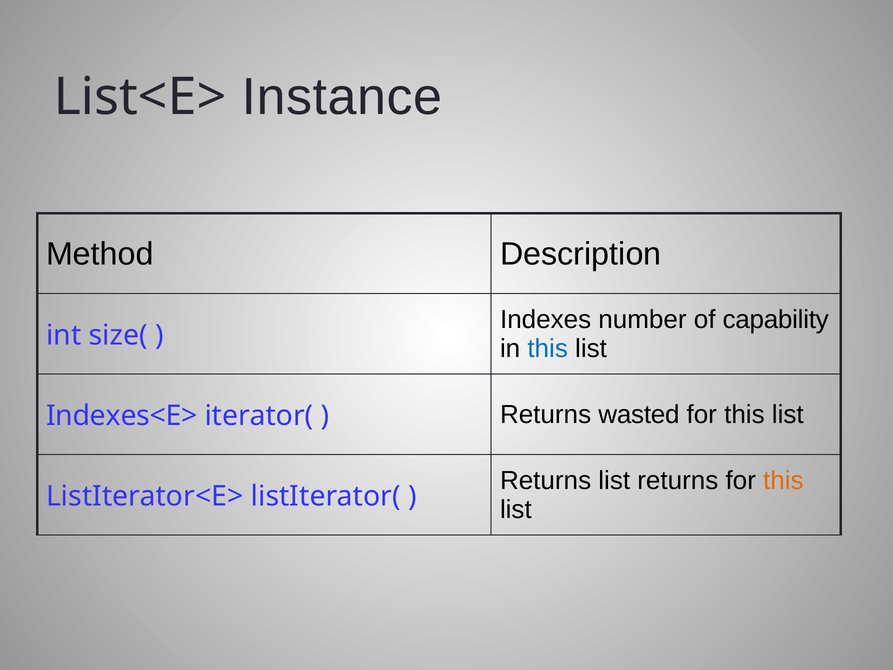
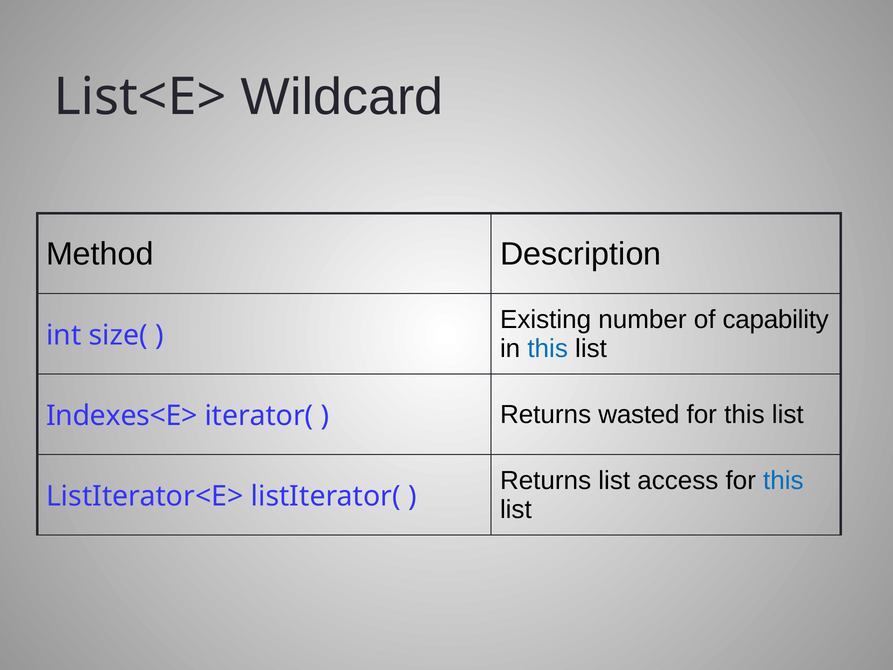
Instance: Instance -> Wildcard
Indexes: Indexes -> Existing
list returns: returns -> access
this at (783, 480) colour: orange -> blue
